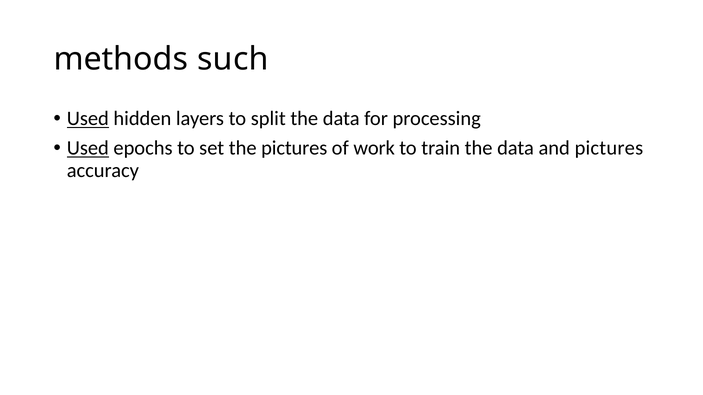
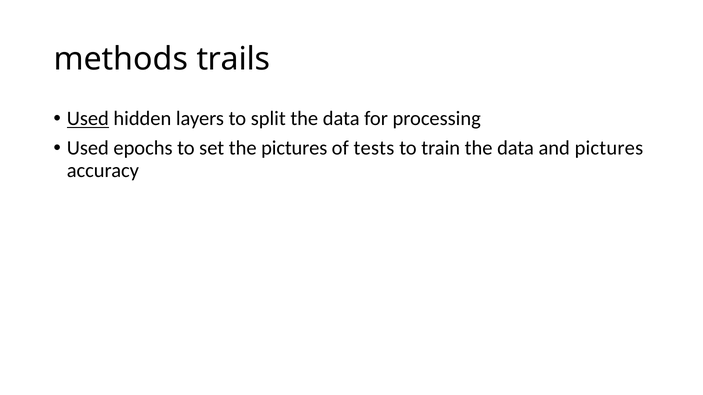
such: such -> trails
Used at (88, 148) underline: present -> none
work: work -> tests
